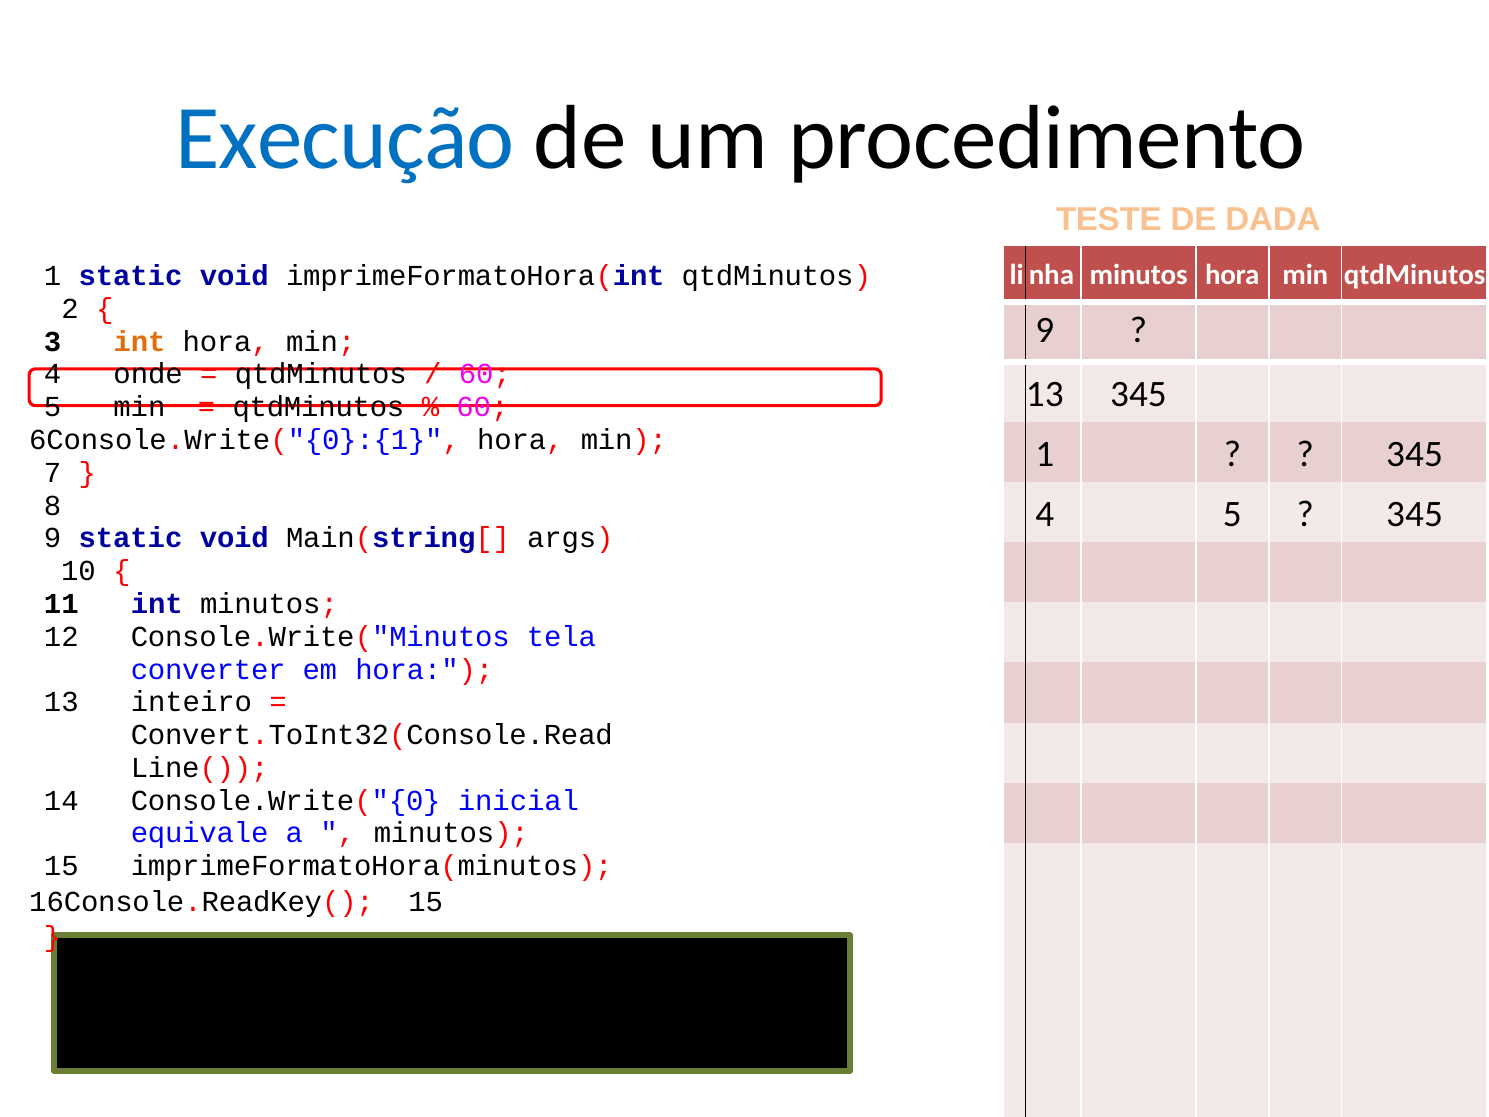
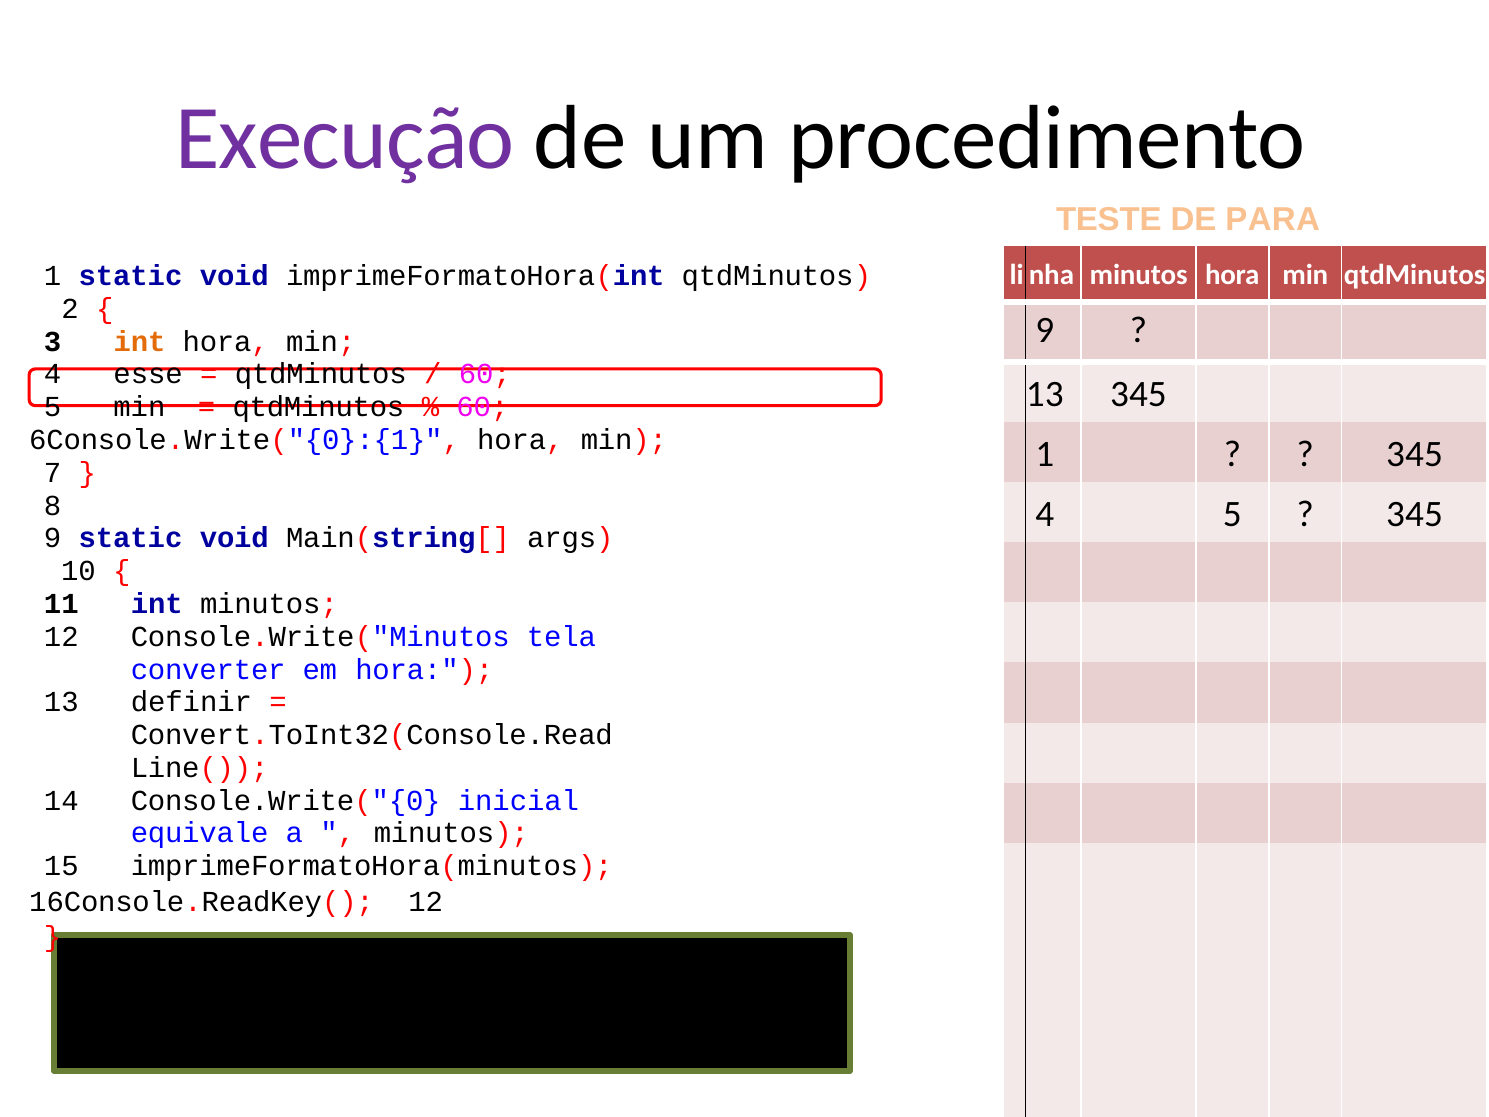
Execução colour: blue -> purple
DADA: DADA -> PARA
onde: onde -> esse
inteiro: inteiro -> definir
15 at (426, 902): 15 -> 12
